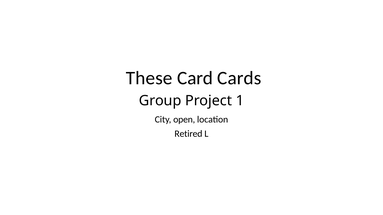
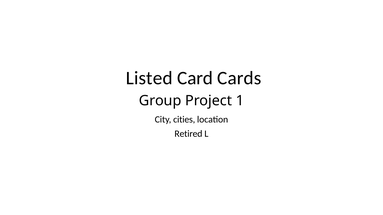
These: These -> Listed
open: open -> cities
